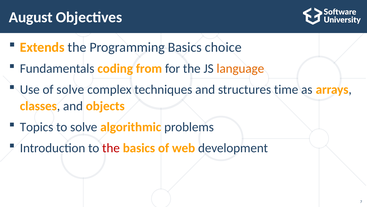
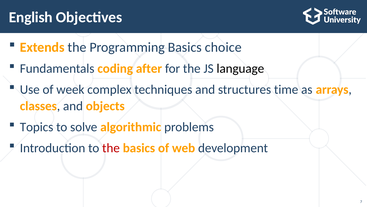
August: August -> English
from: from -> after
language colour: orange -> black
of solve: solve -> week
